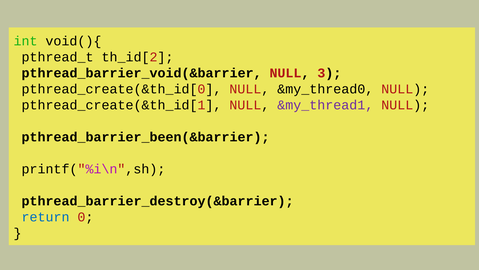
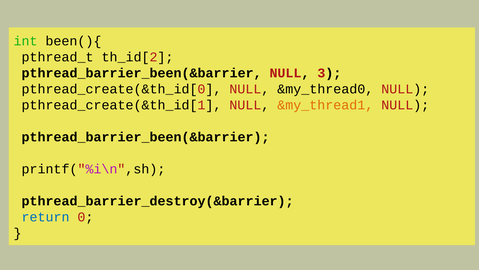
void(){: void(){ -> been(){
pthread_barrier_void(&barrier at (142, 73): pthread_barrier_void(&barrier -> pthread_barrier_been(&barrier
&my_thread1 colour: purple -> orange
